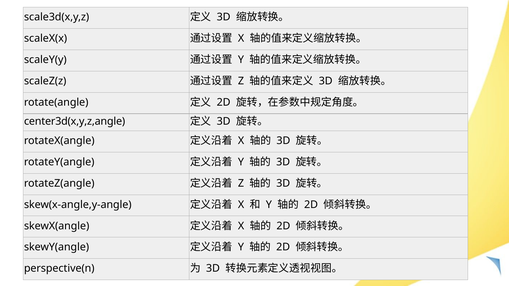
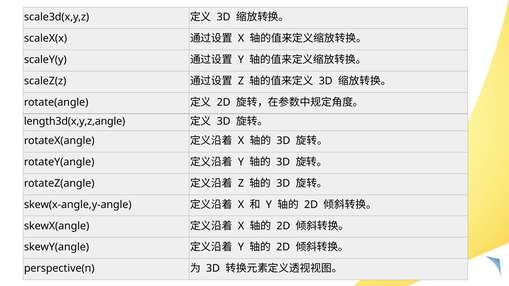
center3d(x,y,z,angle: center3d(x,y,z,angle -> length3d(x,y,z,angle
